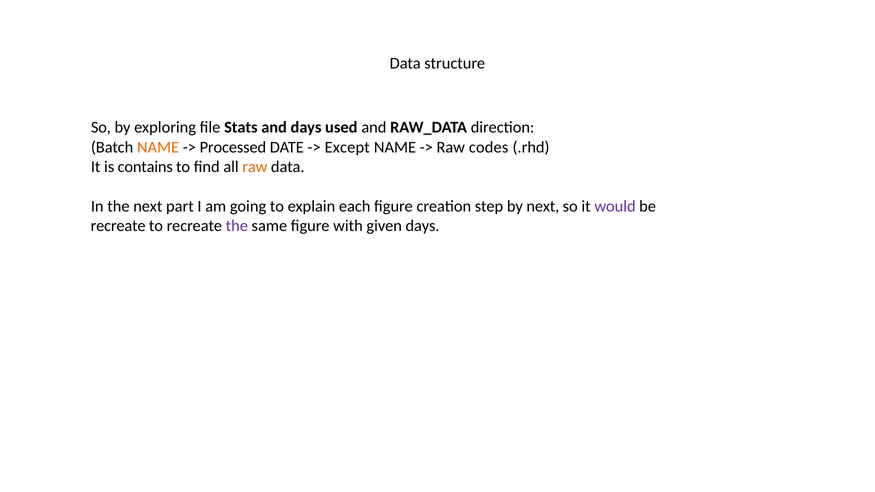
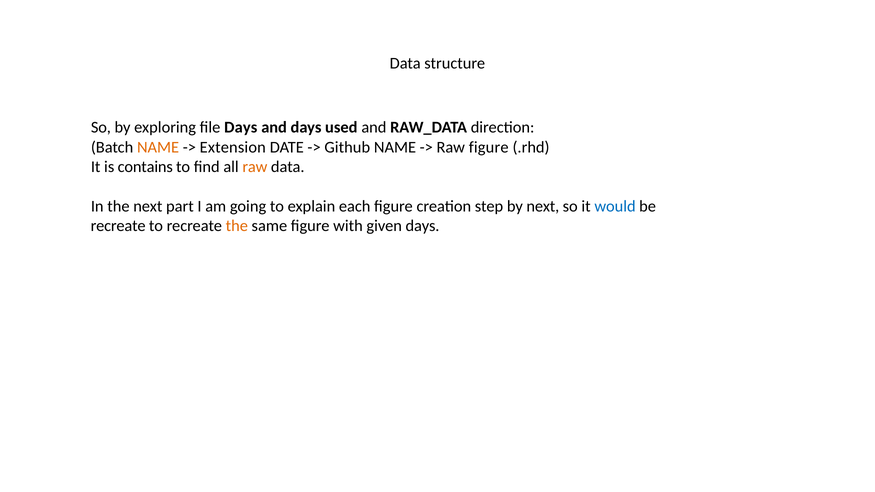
file Stats: Stats -> Days
Processed: Processed -> Extension
Except: Except -> Github
Raw codes: codes -> figure
would colour: purple -> blue
the at (237, 226) colour: purple -> orange
